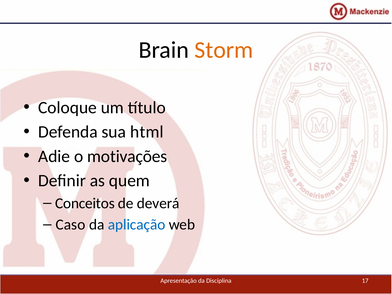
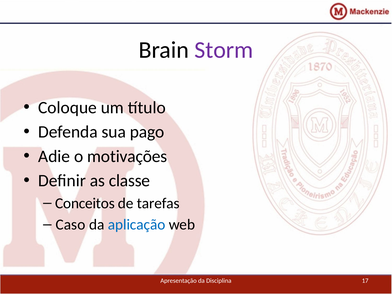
Storm colour: orange -> purple
html: html -> pago
quem: quem -> classe
deverá: deverá -> tarefas
